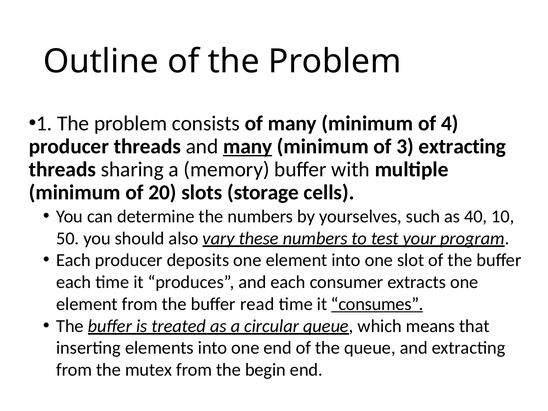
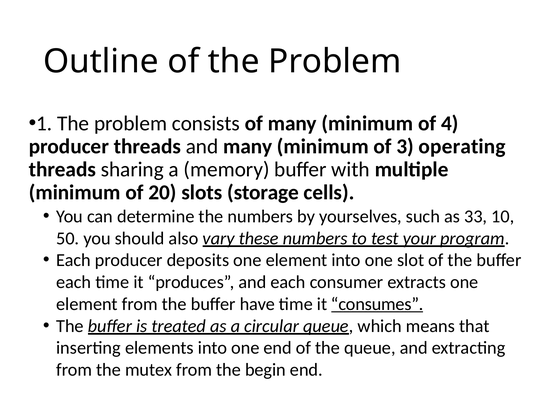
many at (248, 146) underline: present -> none
3 extracting: extracting -> operating
40: 40 -> 33
read: read -> have
